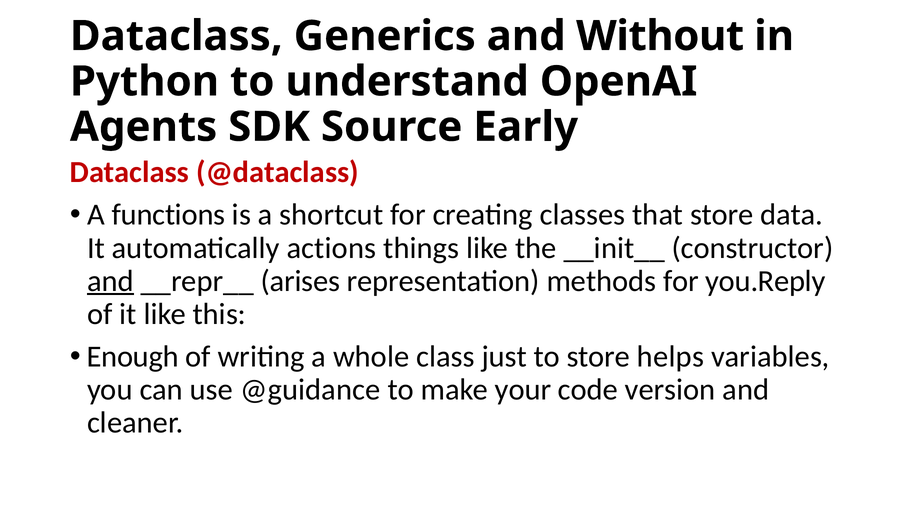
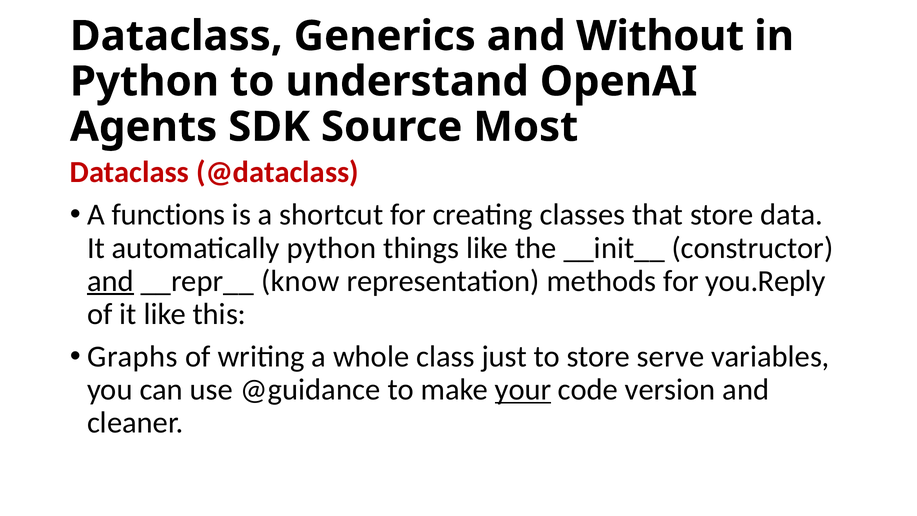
Early: Early -> Most
automatically actions: actions -> python
arises: arises -> know
Enough: Enough -> Graphs
helps: helps -> serve
your underline: none -> present
